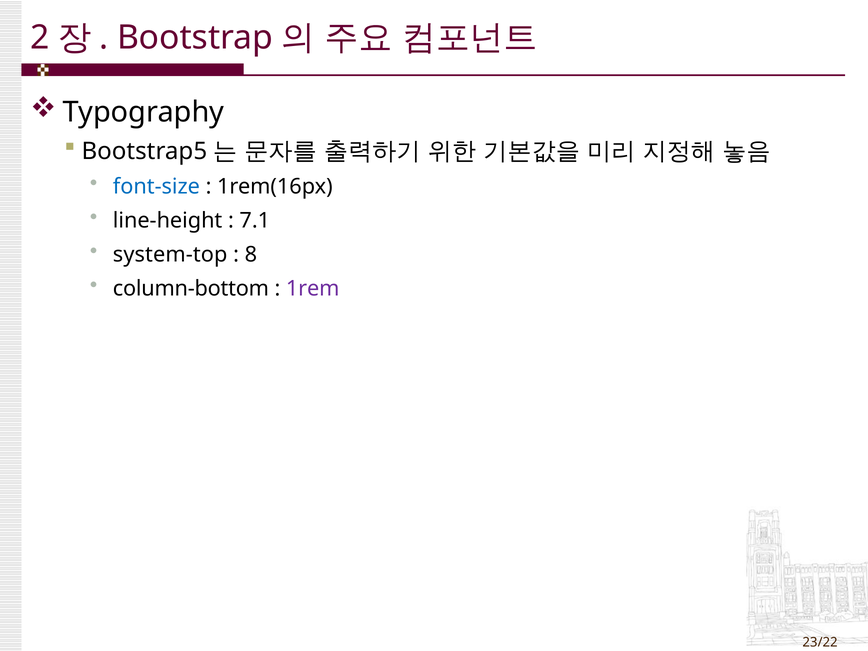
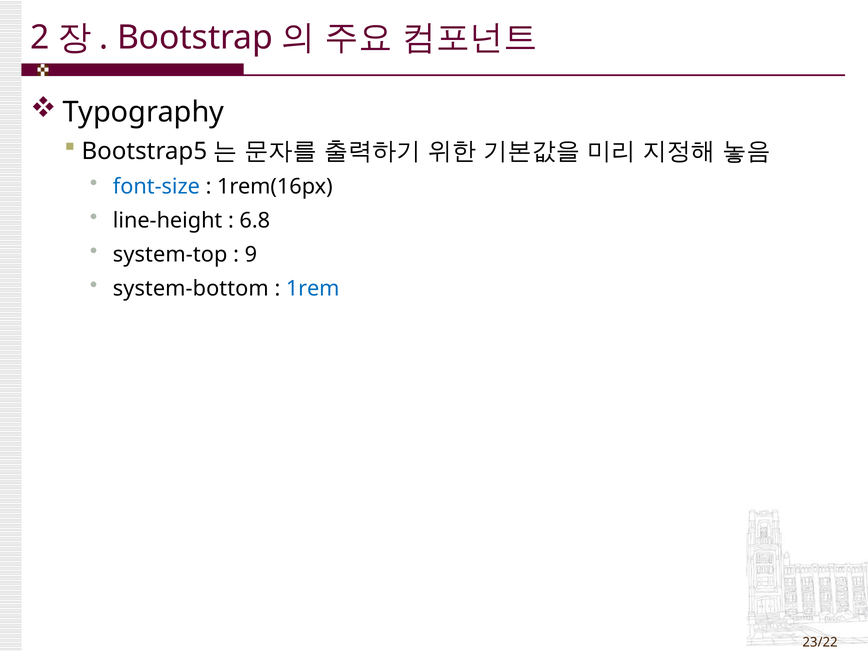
7.1: 7.1 -> 6.8
8: 8 -> 9
column-bottom: column-bottom -> system-bottom
1rem colour: purple -> blue
